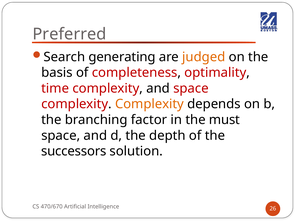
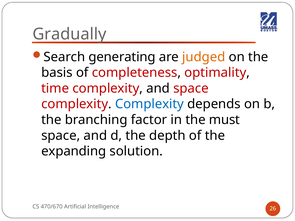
Preferred: Preferred -> Gradually
Complexity at (149, 104) colour: orange -> blue
successors: successors -> expanding
